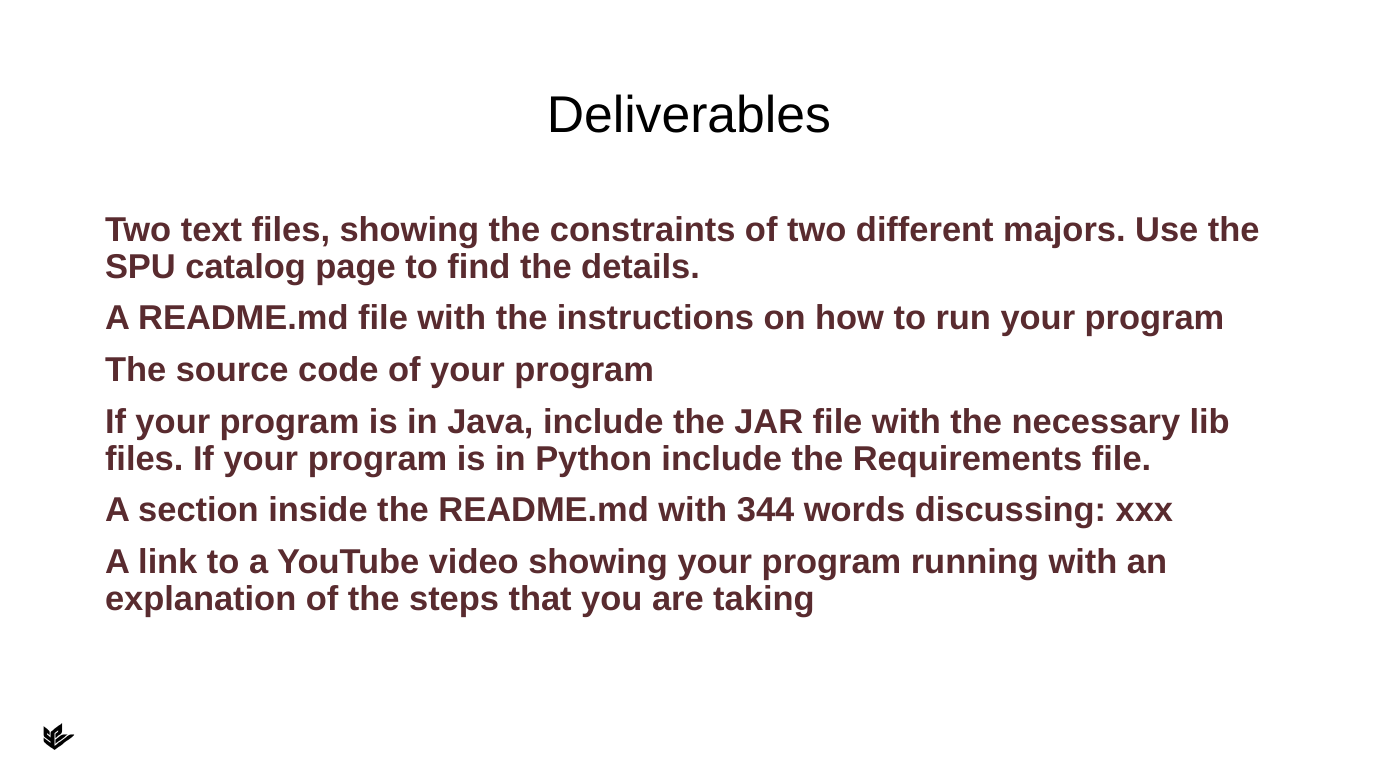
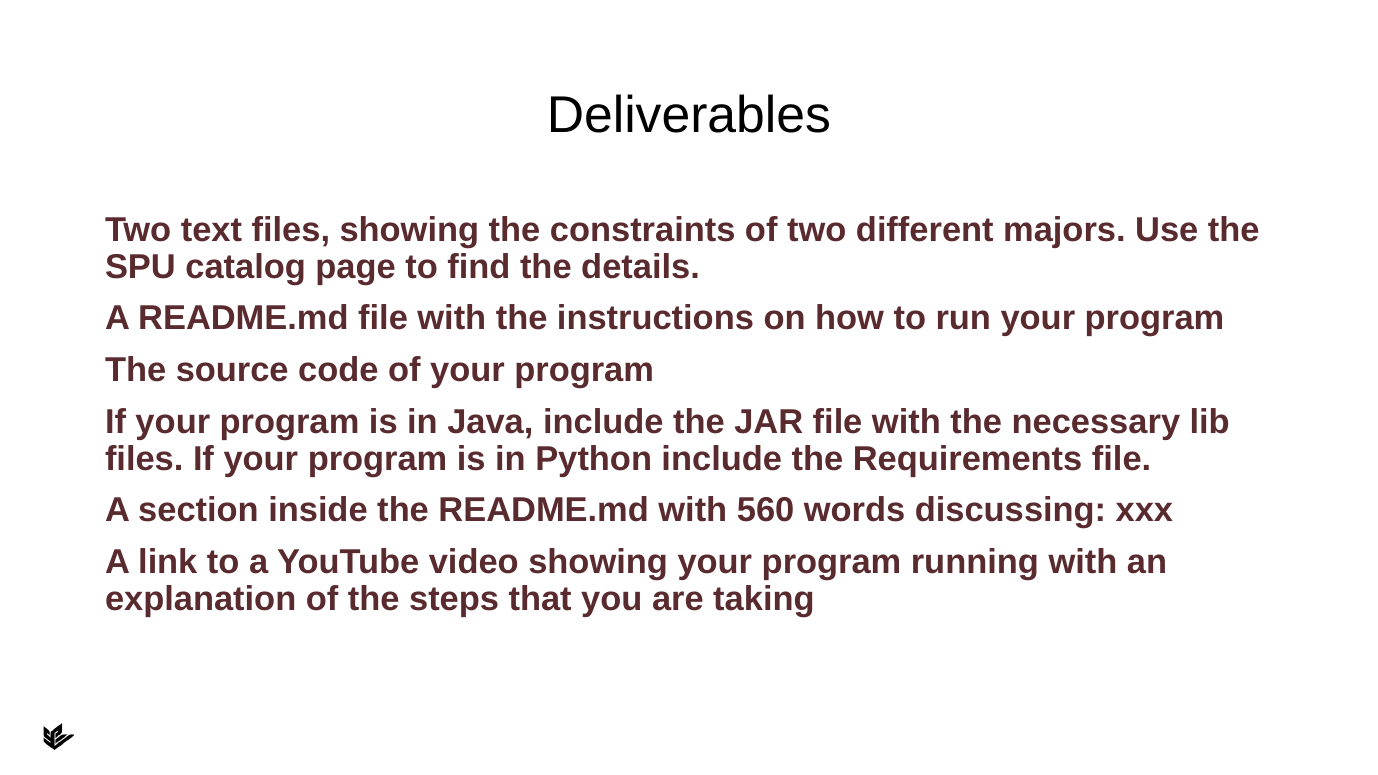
344: 344 -> 560
